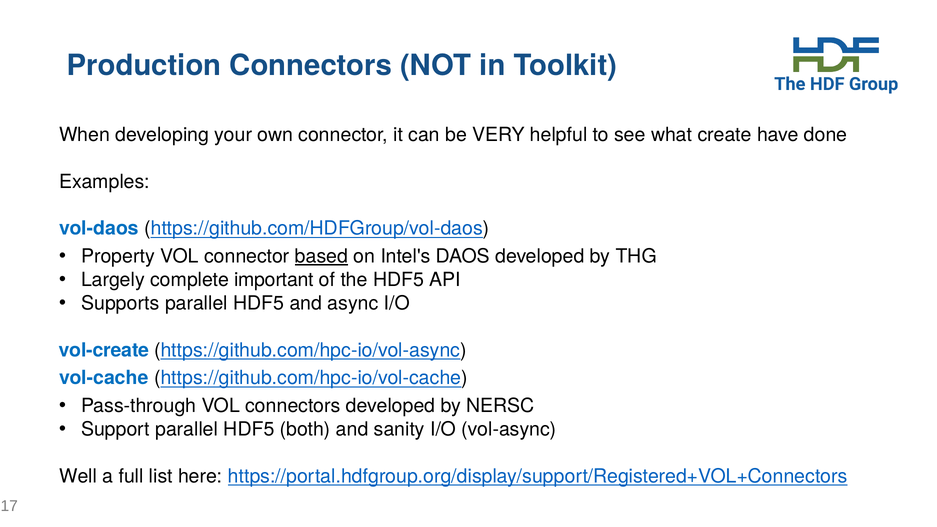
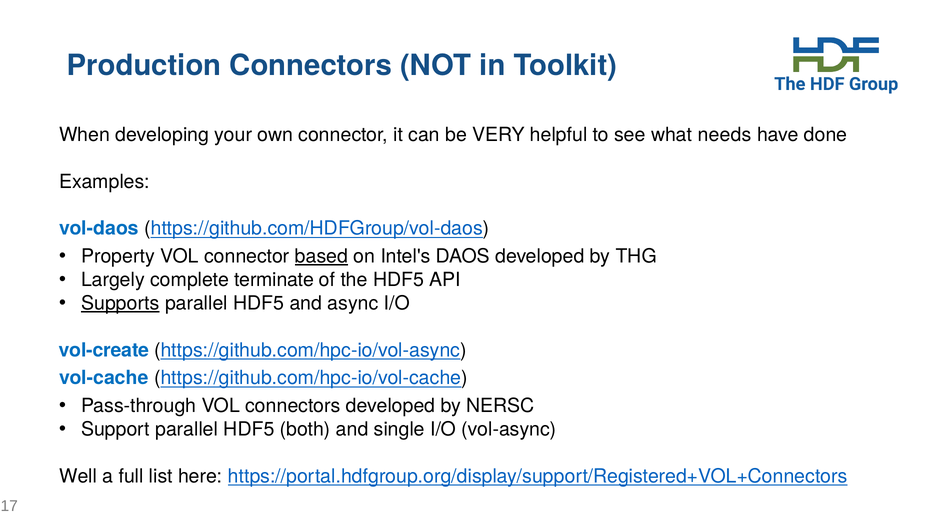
create: create -> needs
important: important -> terminate
Supports underline: none -> present
sanity: sanity -> single
